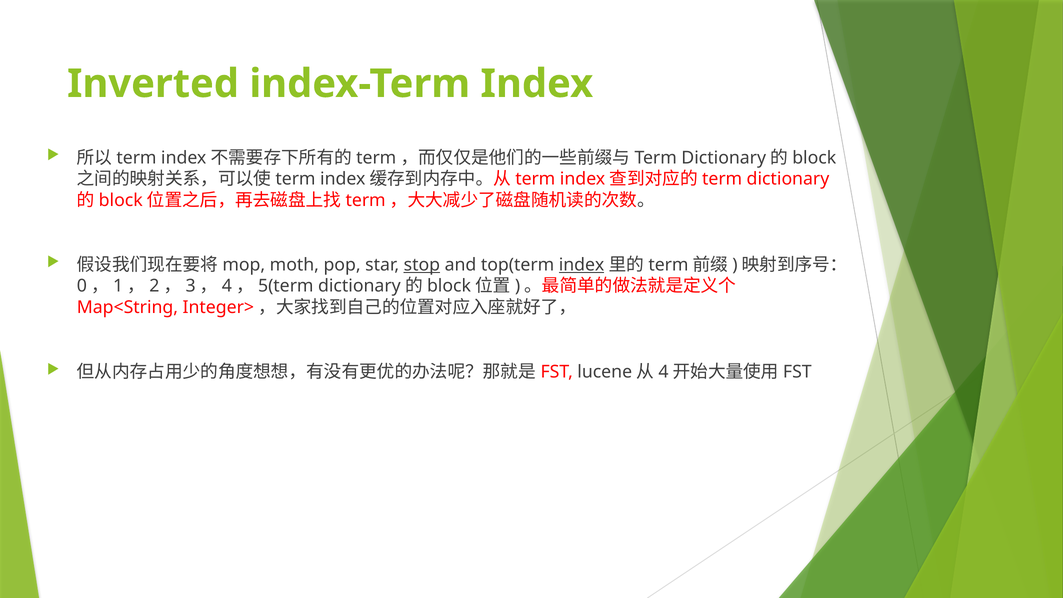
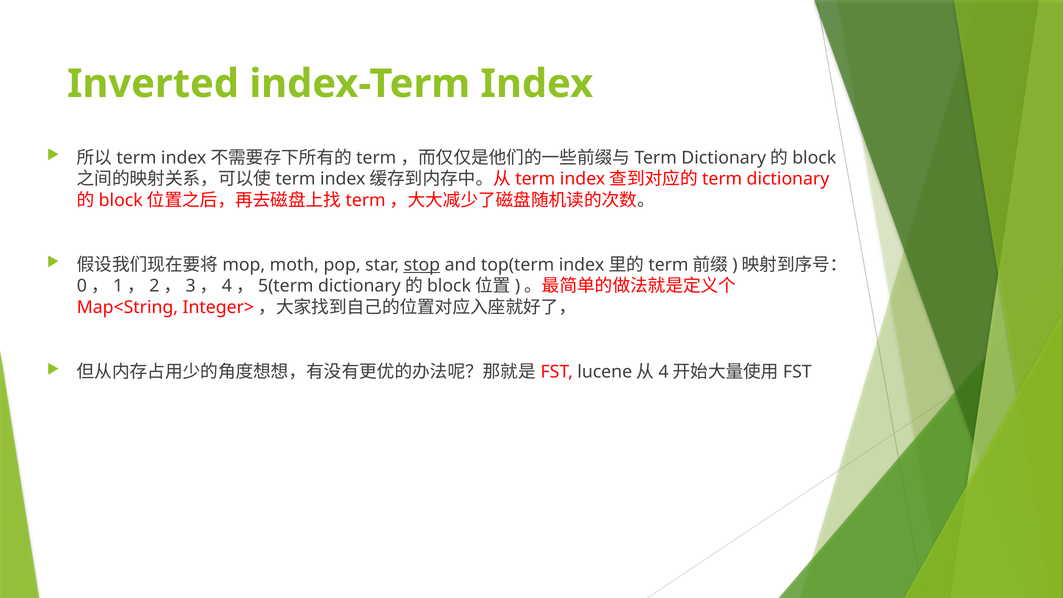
index at (582, 265) underline: present -> none
